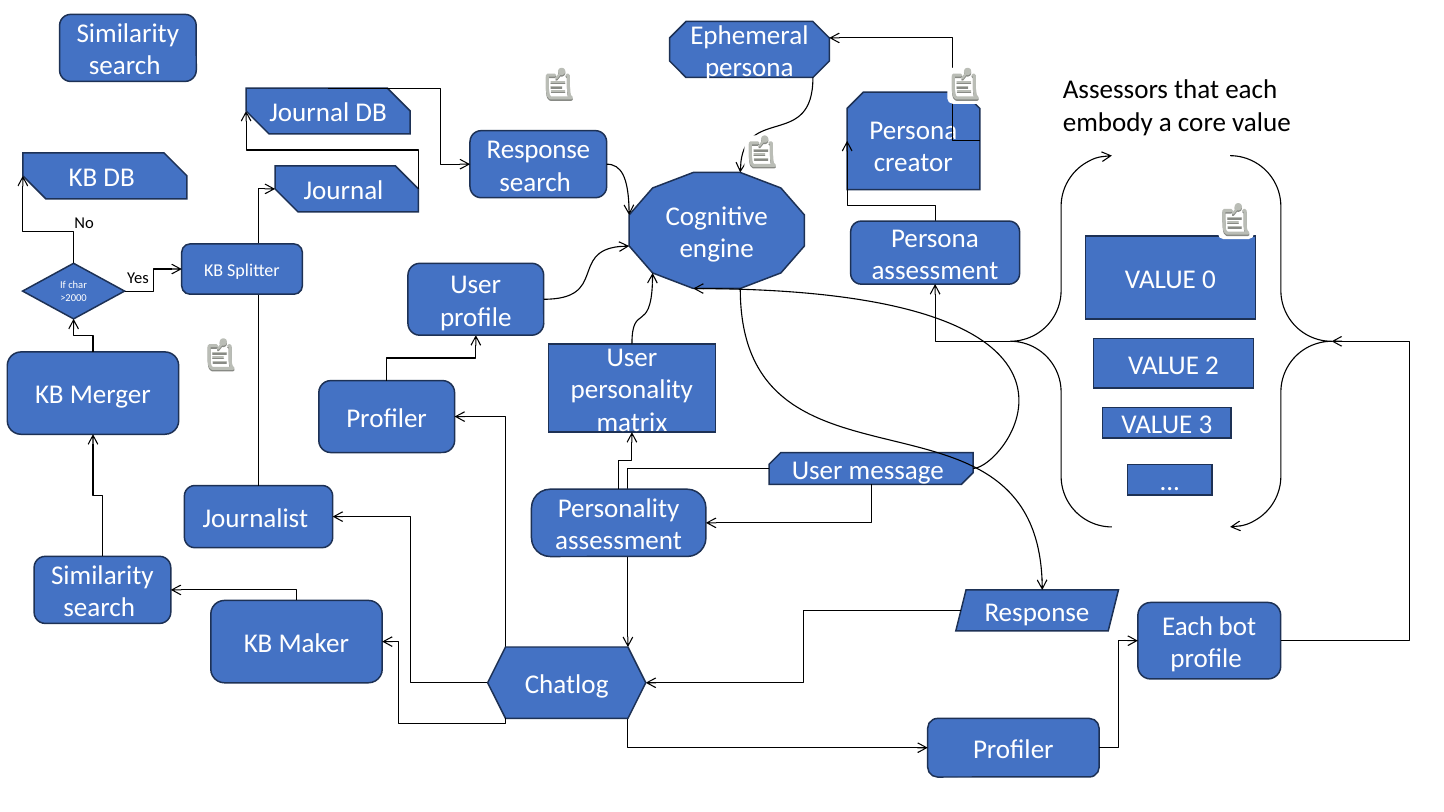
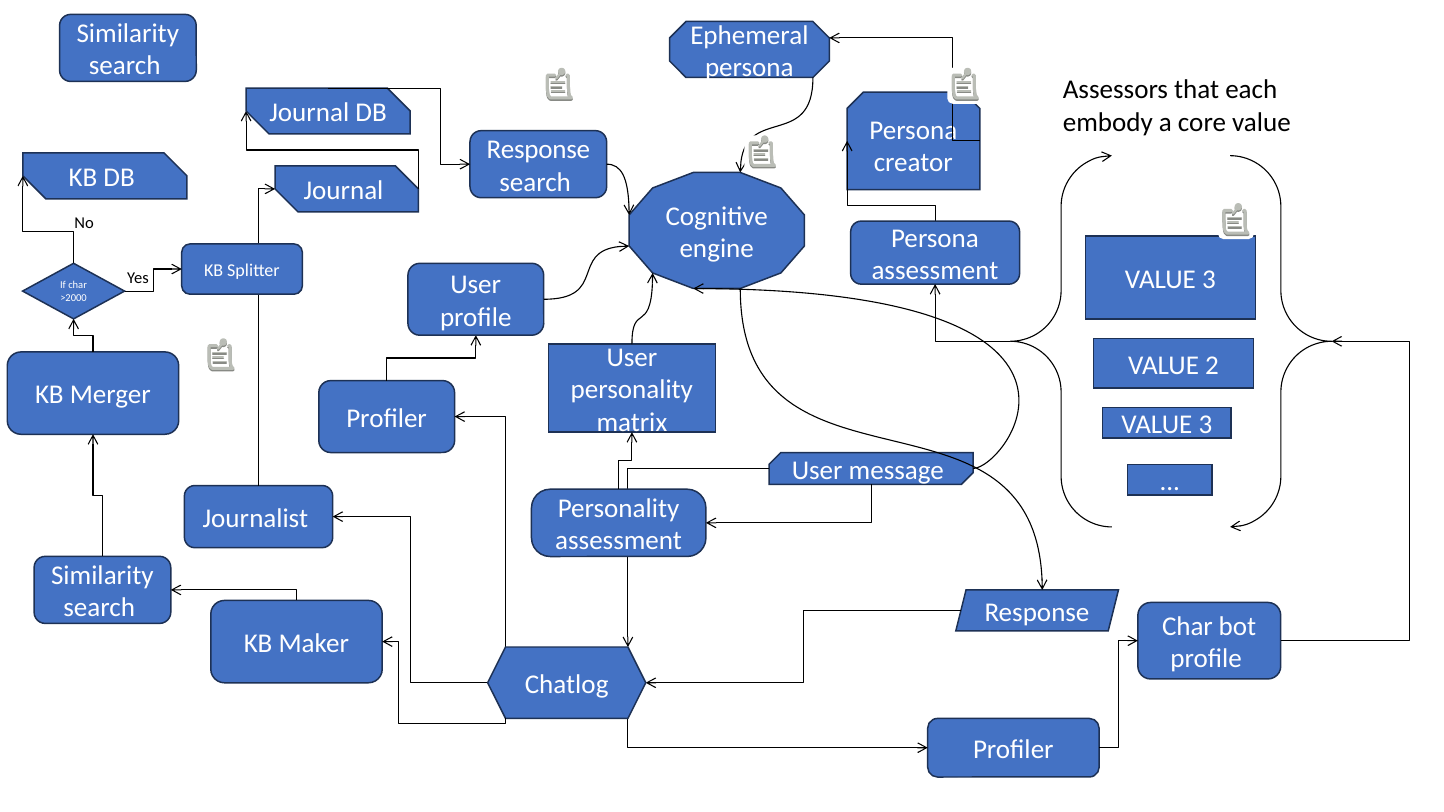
0 at (1209, 280): 0 -> 3
Each at (1188, 627): Each -> Char
